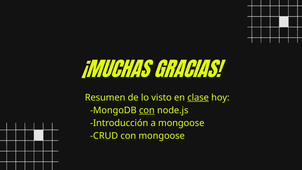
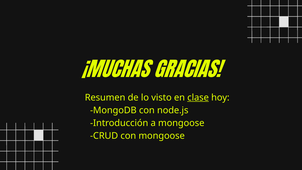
con at (147, 110) underline: present -> none
